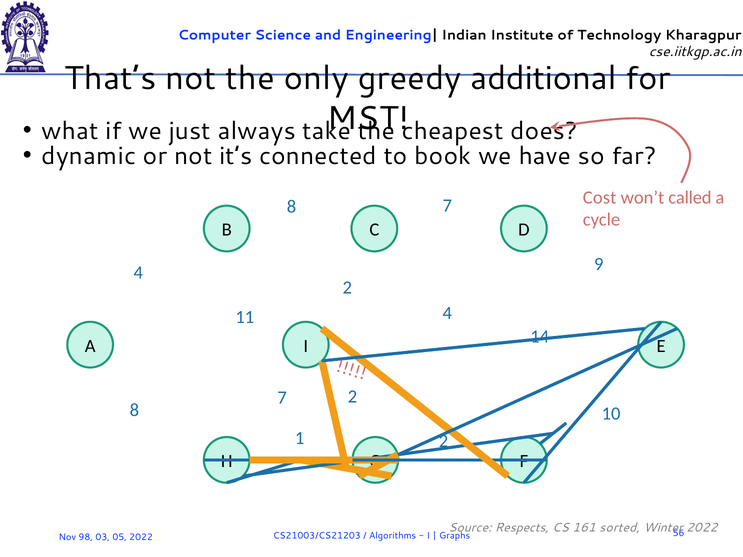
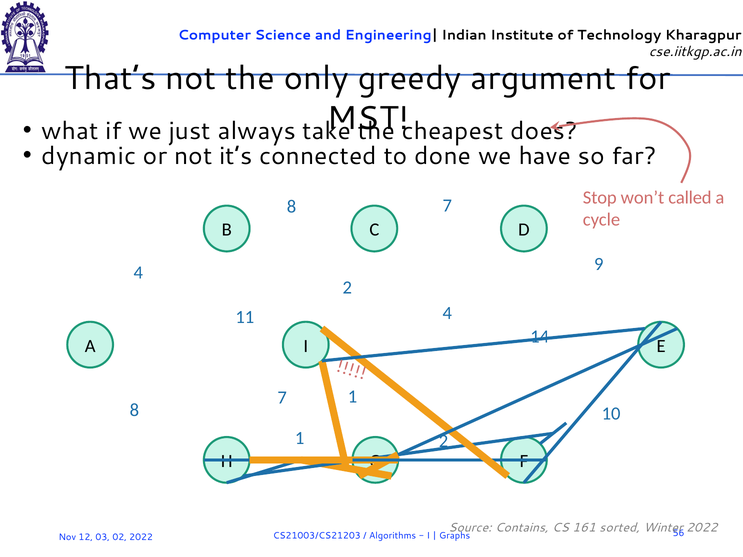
additional: additional -> argument
book: book -> done
Cost: Cost -> Stop
7 2: 2 -> 1
Respects: Respects -> Contains
98: 98 -> 12
05: 05 -> 02
